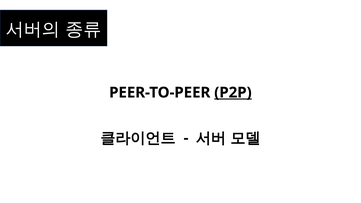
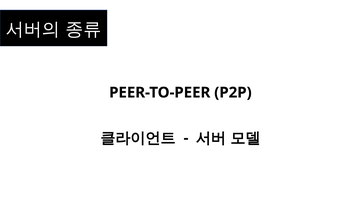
P2P underline: present -> none
